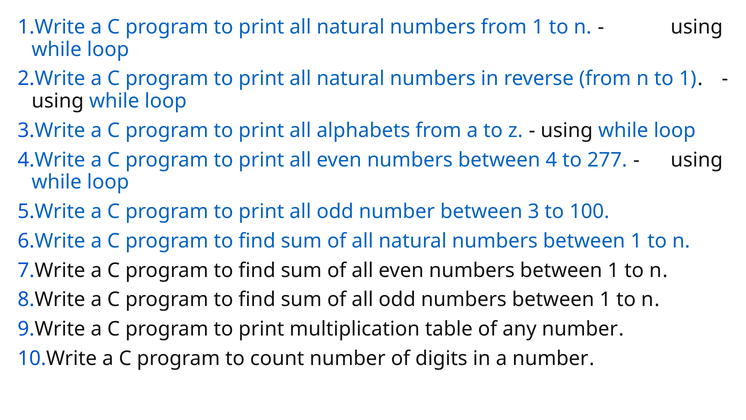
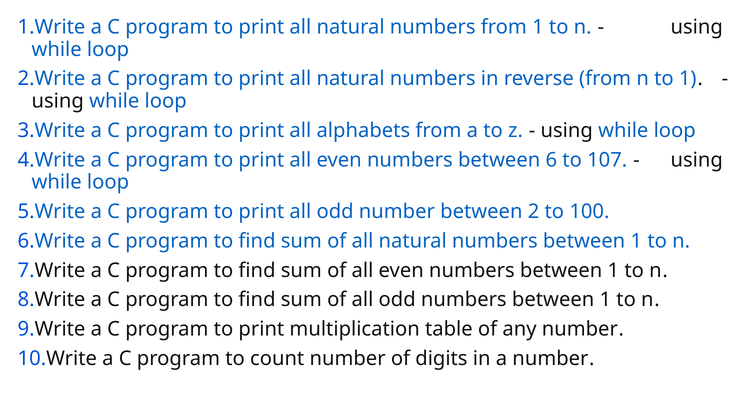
4: 4 -> 6
277: 277 -> 107
3: 3 -> 2
